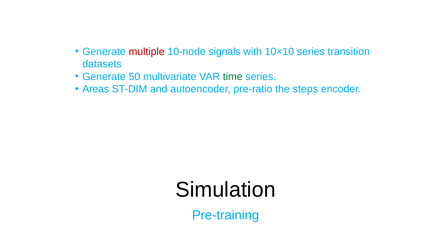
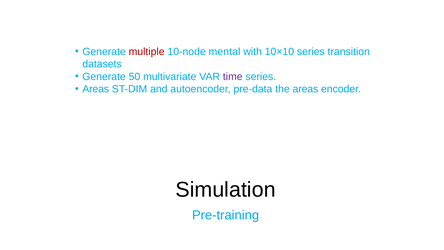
signals: signals -> mental
time colour: green -> purple
pre-ratio: pre-ratio -> pre-data
the steps: steps -> areas
